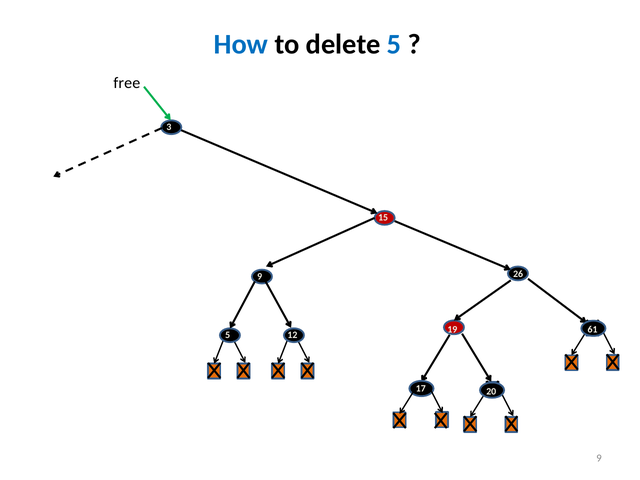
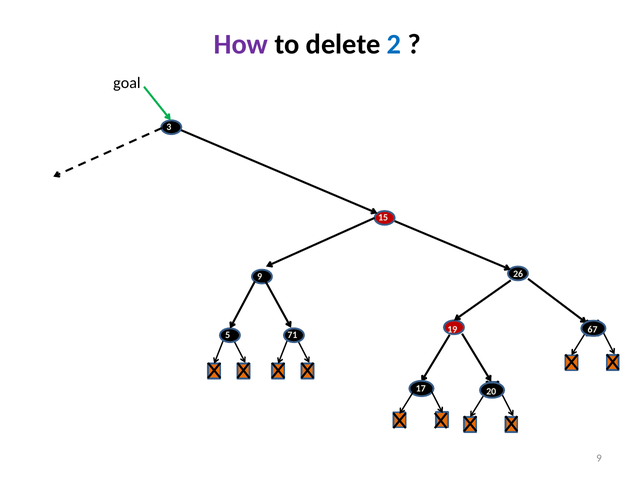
How colour: blue -> purple
delete 5: 5 -> 2
free: free -> goal
61: 61 -> 67
12: 12 -> 71
